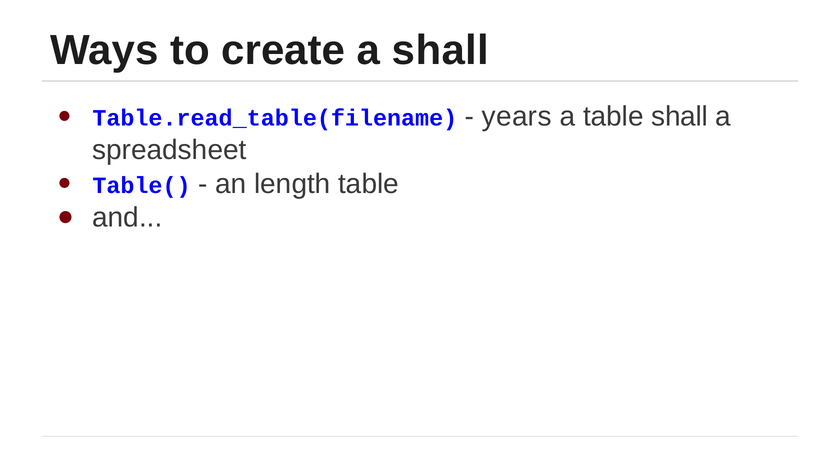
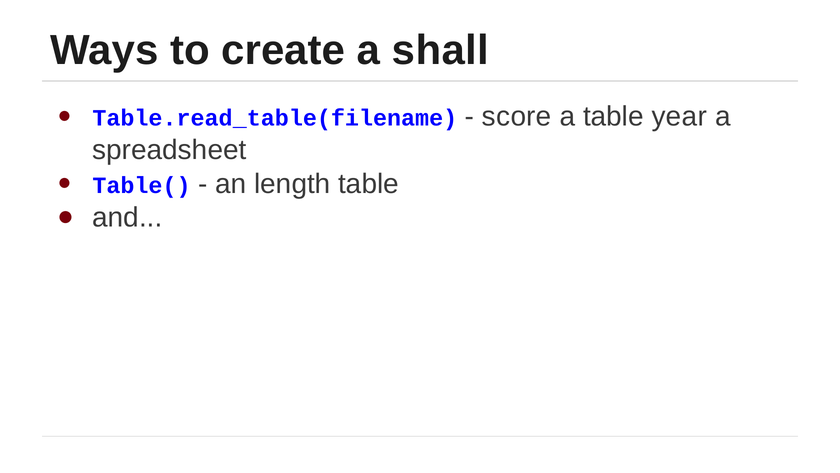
years: years -> score
table shall: shall -> year
